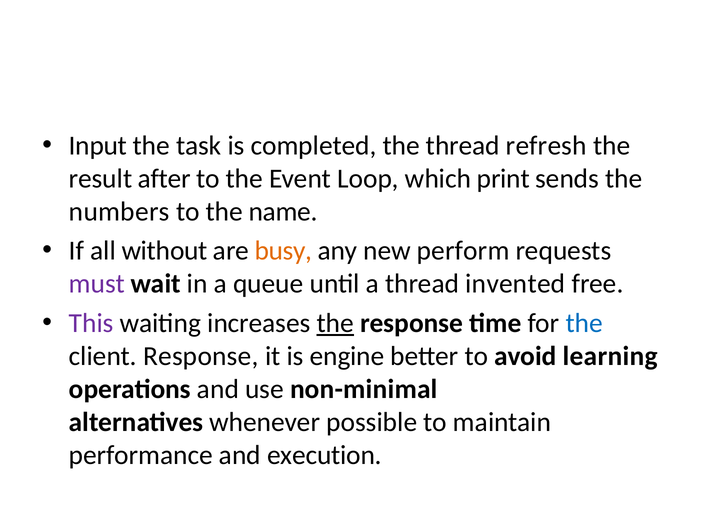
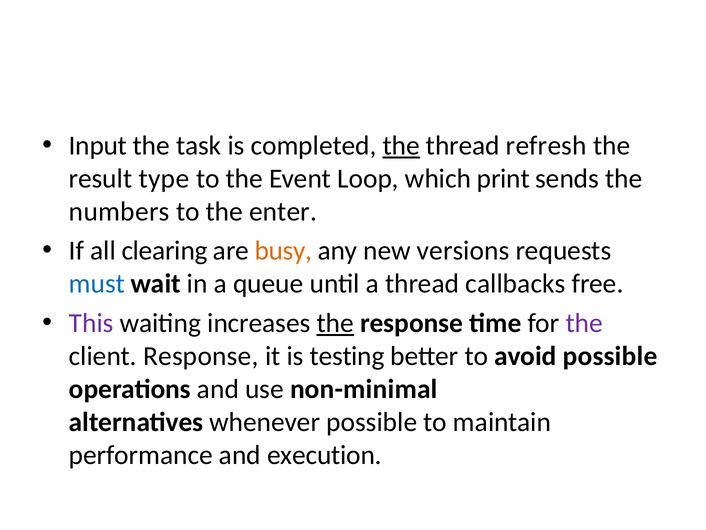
the at (401, 145) underline: none -> present
after: after -> type
name: name -> enter
without: without -> clearing
perform: perform -> versions
must colour: purple -> blue
invented: invented -> callbacks
the at (584, 323) colour: blue -> purple
engine: engine -> testing
avoid learning: learning -> possible
